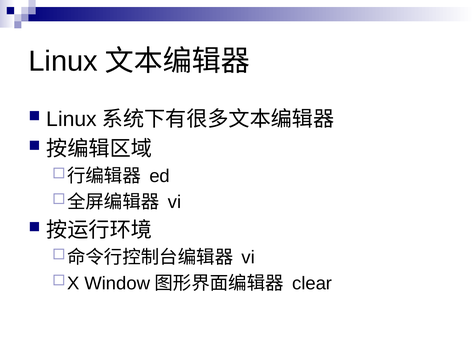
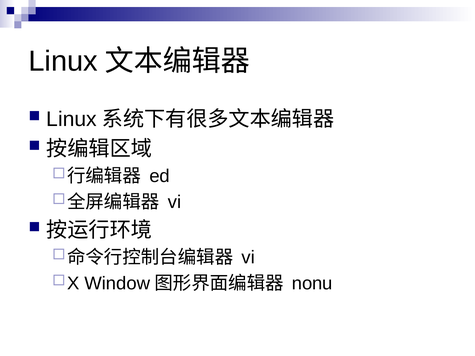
clear: clear -> nonu
